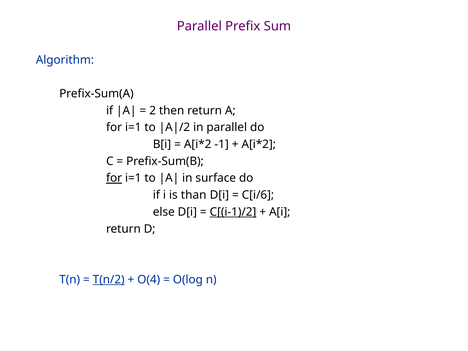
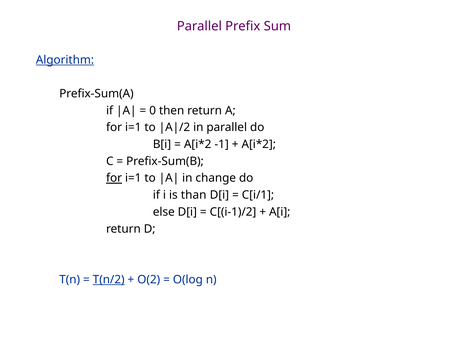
Algorithm underline: none -> present
2: 2 -> 0
surface: surface -> change
C[i/6: C[i/6 -> C[i/1
C[(i-1)/2 underline: present -> none
O(4: O(4 -> O(2
